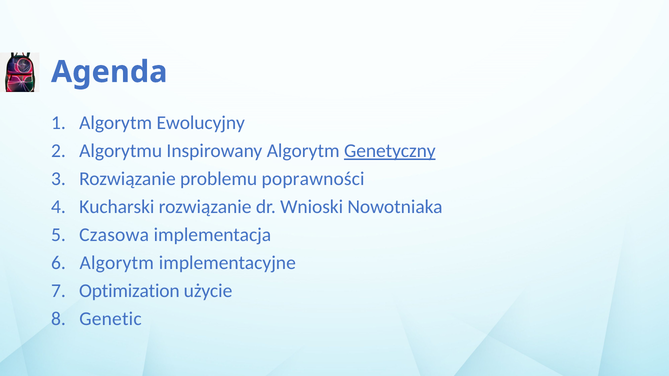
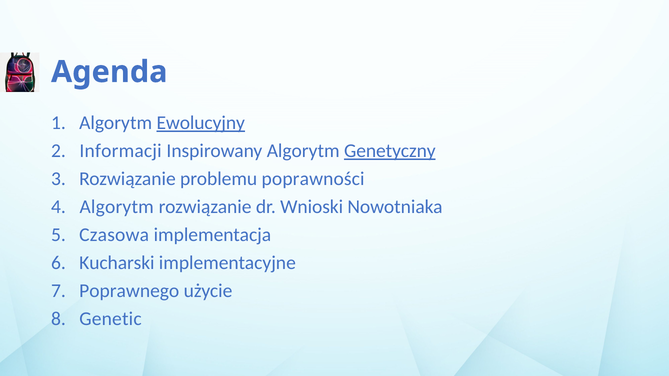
Ewolucyjny underline: none -> present
Algorytmu: Algorytmu -> Informacji
Kucharski at (117, 207): Kucharski -> Algorytm
Algorytm at (117, 263): Algorytm -> Kucharski
Optimization: Optimization -> Poprawnego
